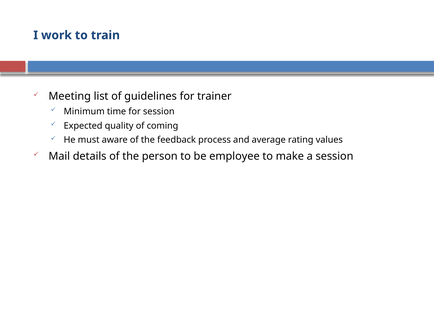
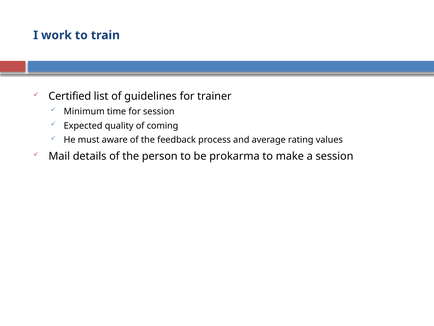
Meeting: Meeting -> Certified
employee: employee -> prokarma
